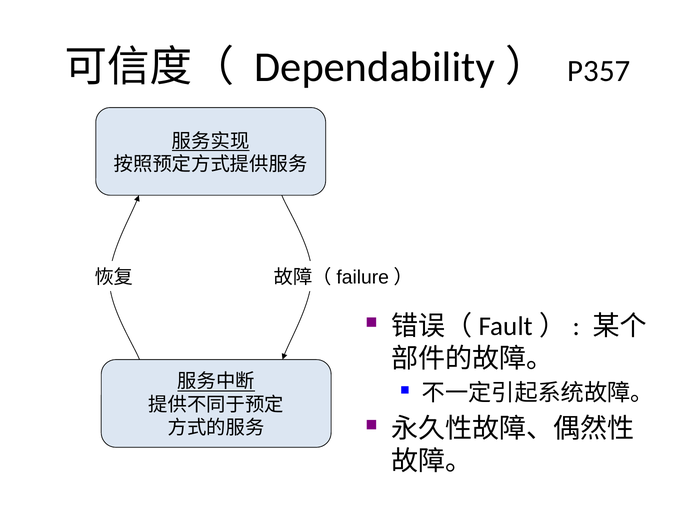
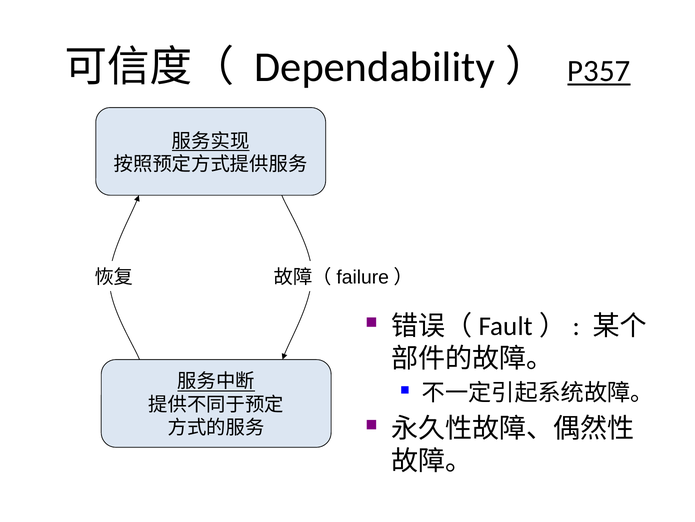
P357 underline: none -> present
